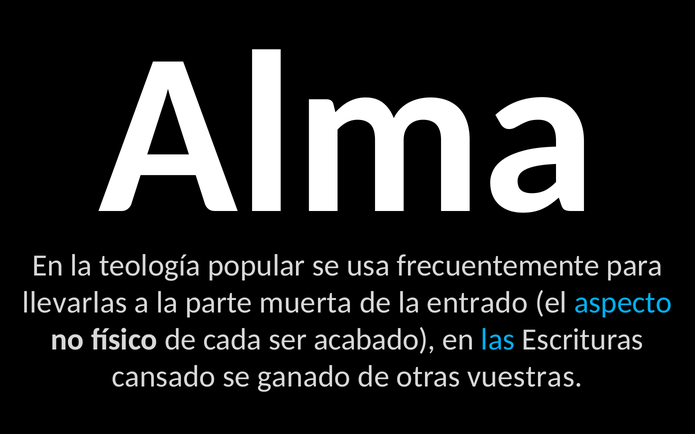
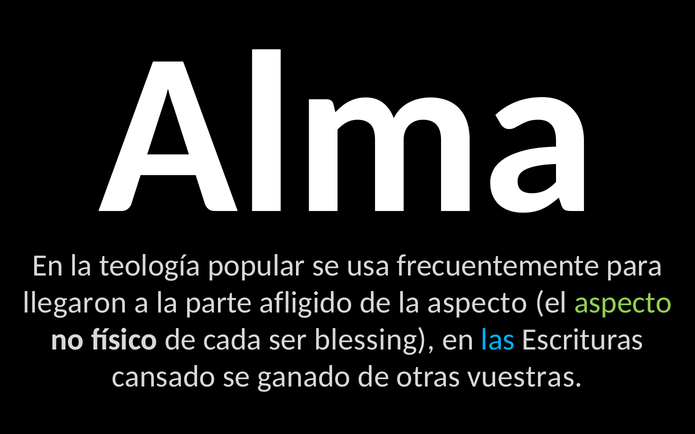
llevarlas: llevarlas -> llegaron
muerta: muerta -> afligido
la entrado: entrado -> aspecto
aspecto at (623, 303) colour: light blue -> light green
acabado: acabado -> blessing
